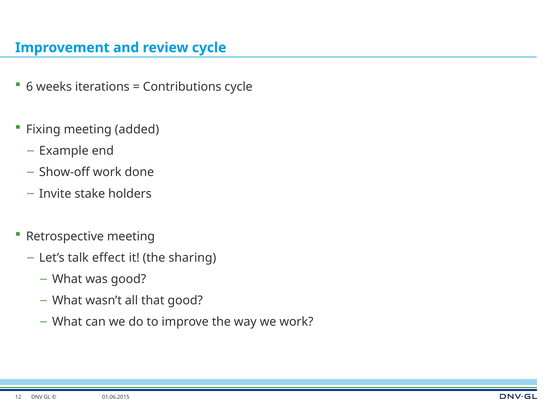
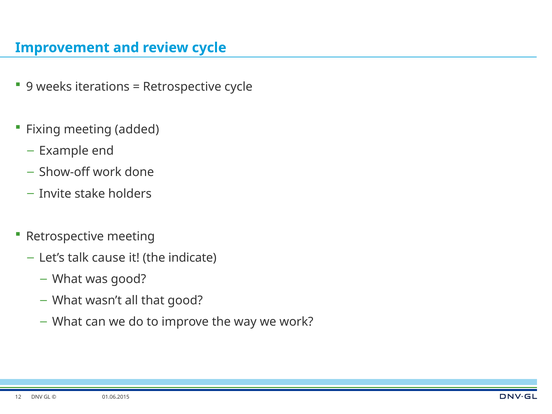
6: 6 -> 9
Contributions at (182, 87): Contributions -> Retrospective
effect: effect -> cause
sharing: sharing -> indicate
